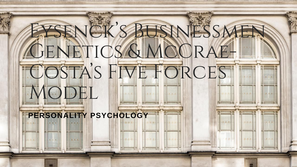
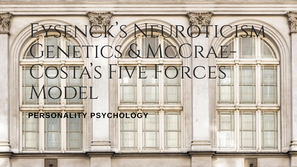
Businessmen: Businessmen -> Neuroticism
